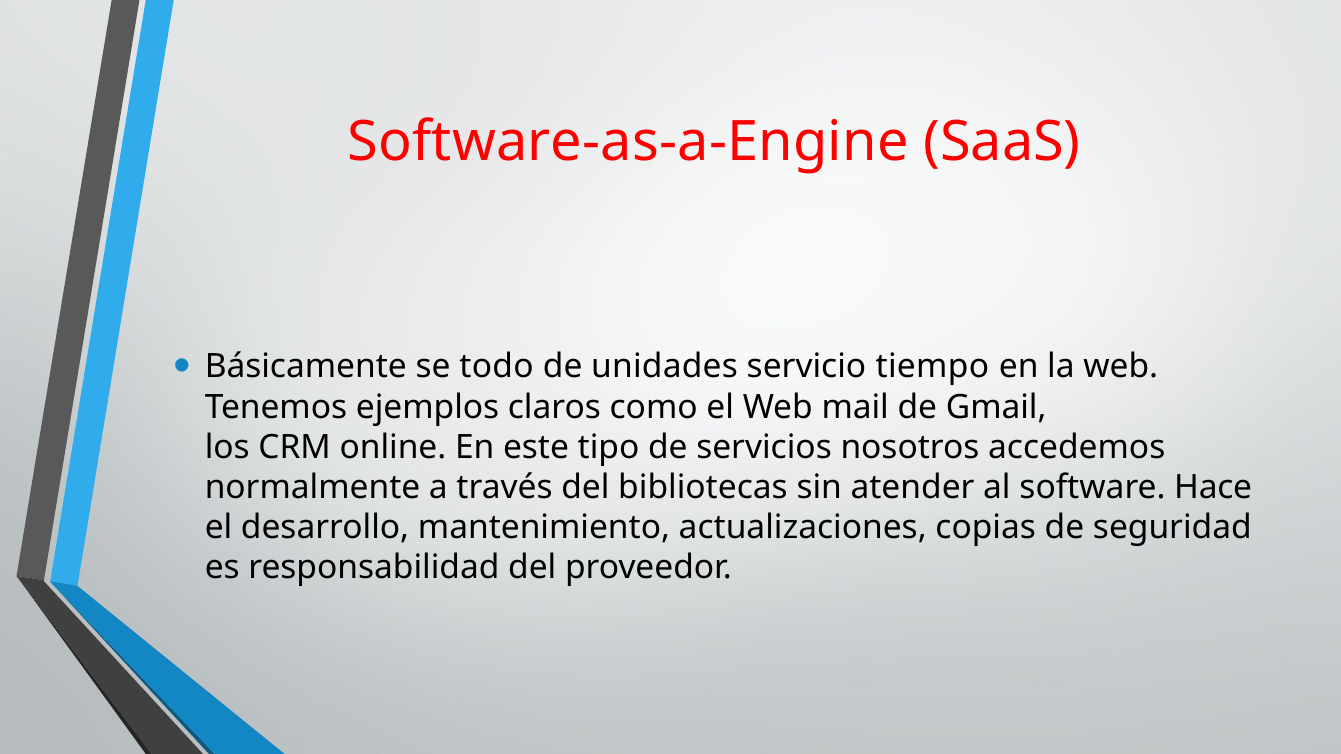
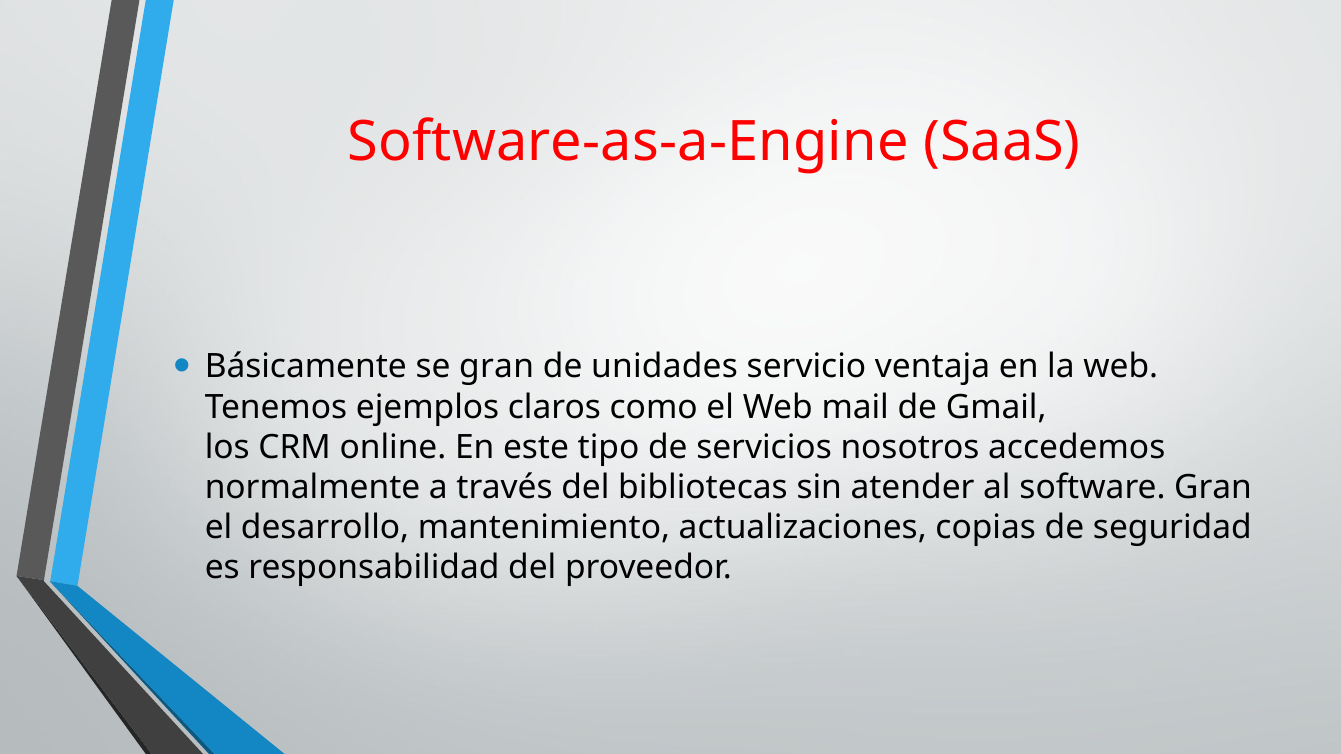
se todo: todo -> gran
tiempo: tiempo -> ventaja
software Hace: Hace -> Gran
